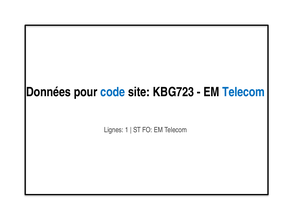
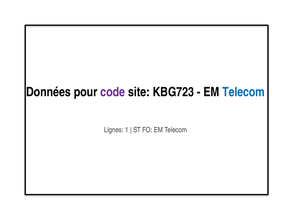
code colour: blue -> purple
